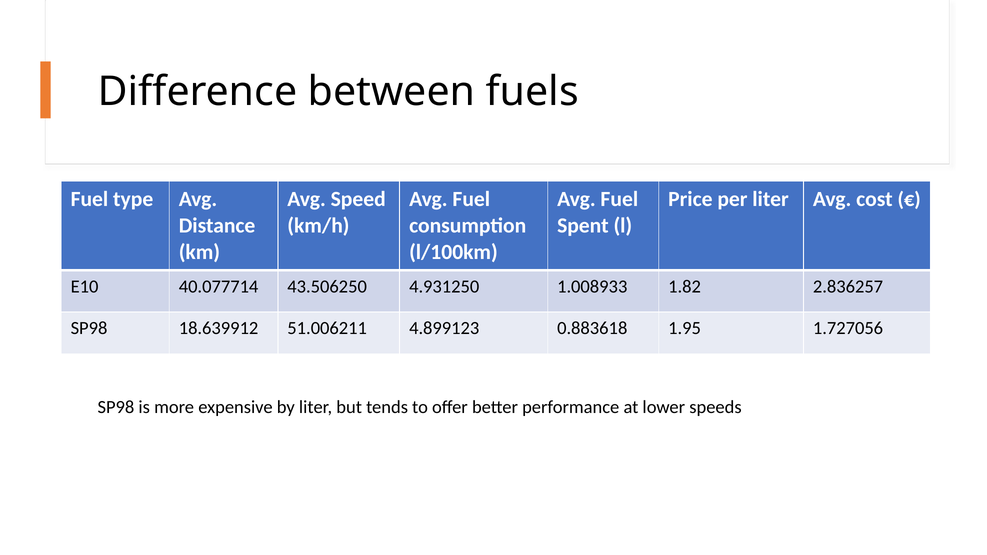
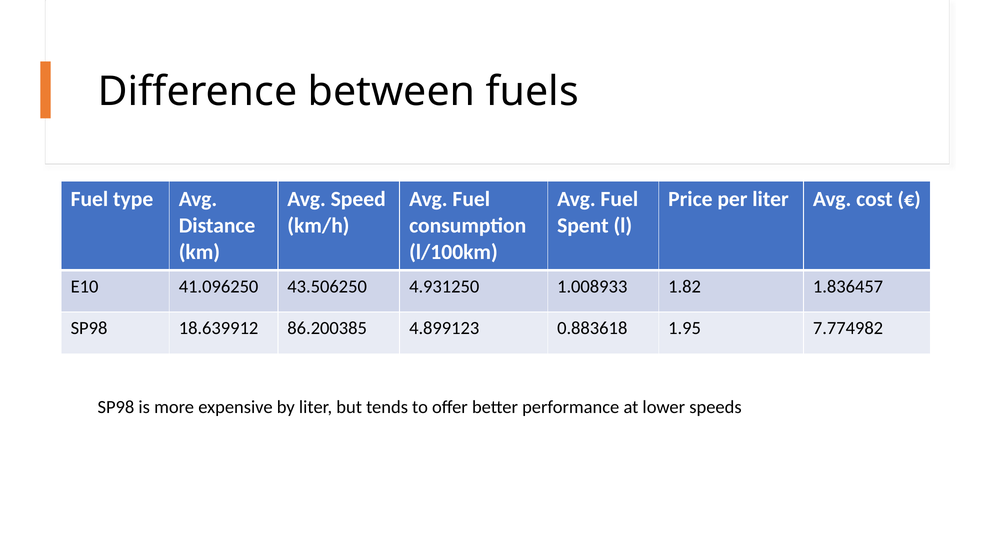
40.077714: 40.077714 -> 41.096250
2.836257: 2.836257 -> 1.836457
51.006211: 51.006211 -> 86.200385
1.727056: 1.727056 -> 7.774982
